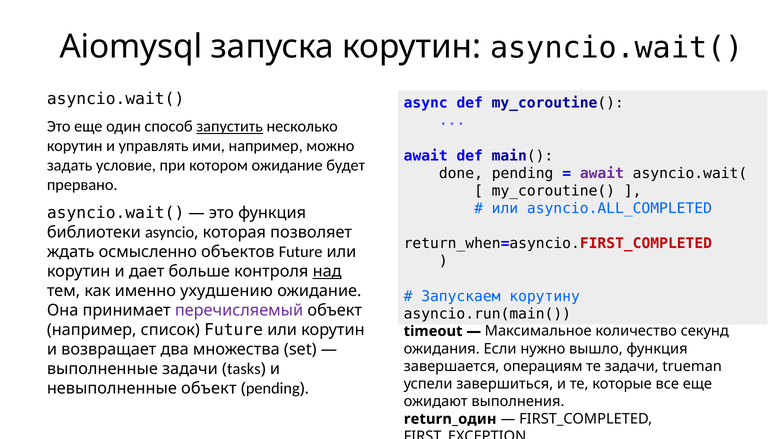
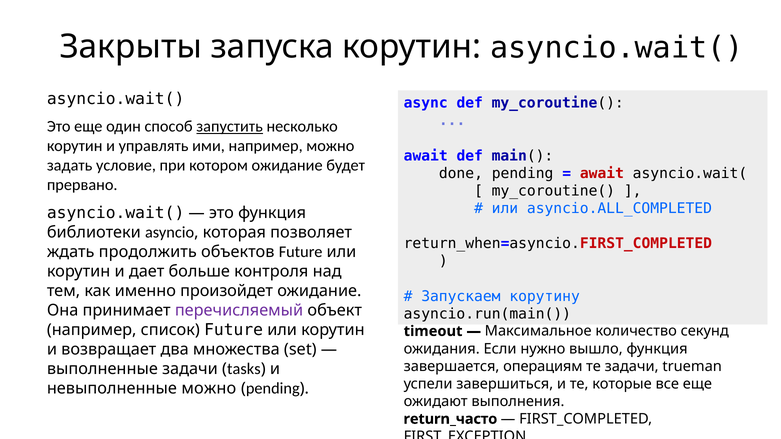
Aiomysql: Aiomysql -> Закрыты
await at (602, 173) colour: purple -> red
осмысленно: осмысленно -> продолжить
над underline: present -> none
ухудшению: ухудшению -> произойдет
невыполненные объект: объект -> можно
return_один: return_один -> return_часто
